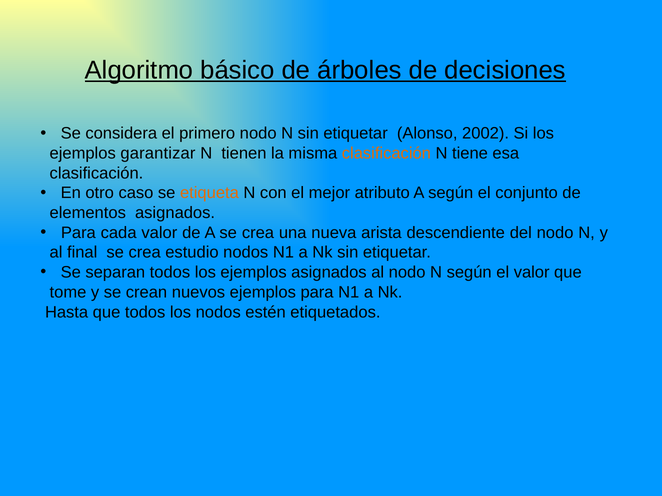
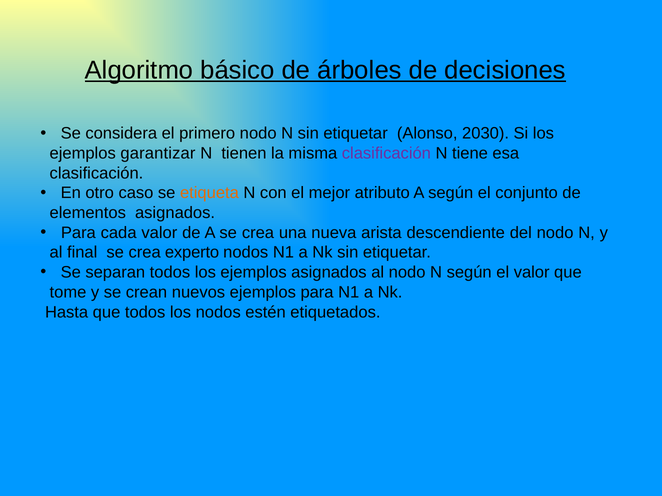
2002: 2002 -> 2030
clasificación at (386, 153) colour: orange -> purple
estudio: estudio -> experto
